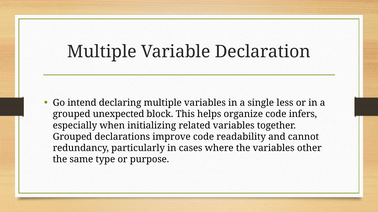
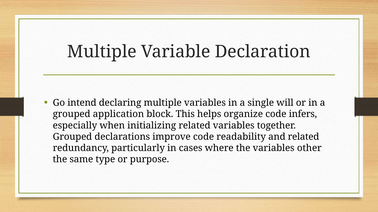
less: less -> will
unexpected: unexpected -> application
and cannot: cannot -> related
